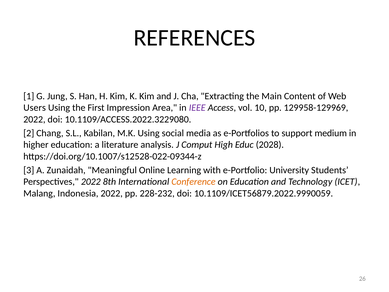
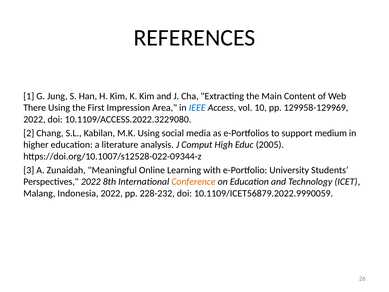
Users: Users -> There
IEEE colour: purple -> blue
2028: 2028 -> 2005
